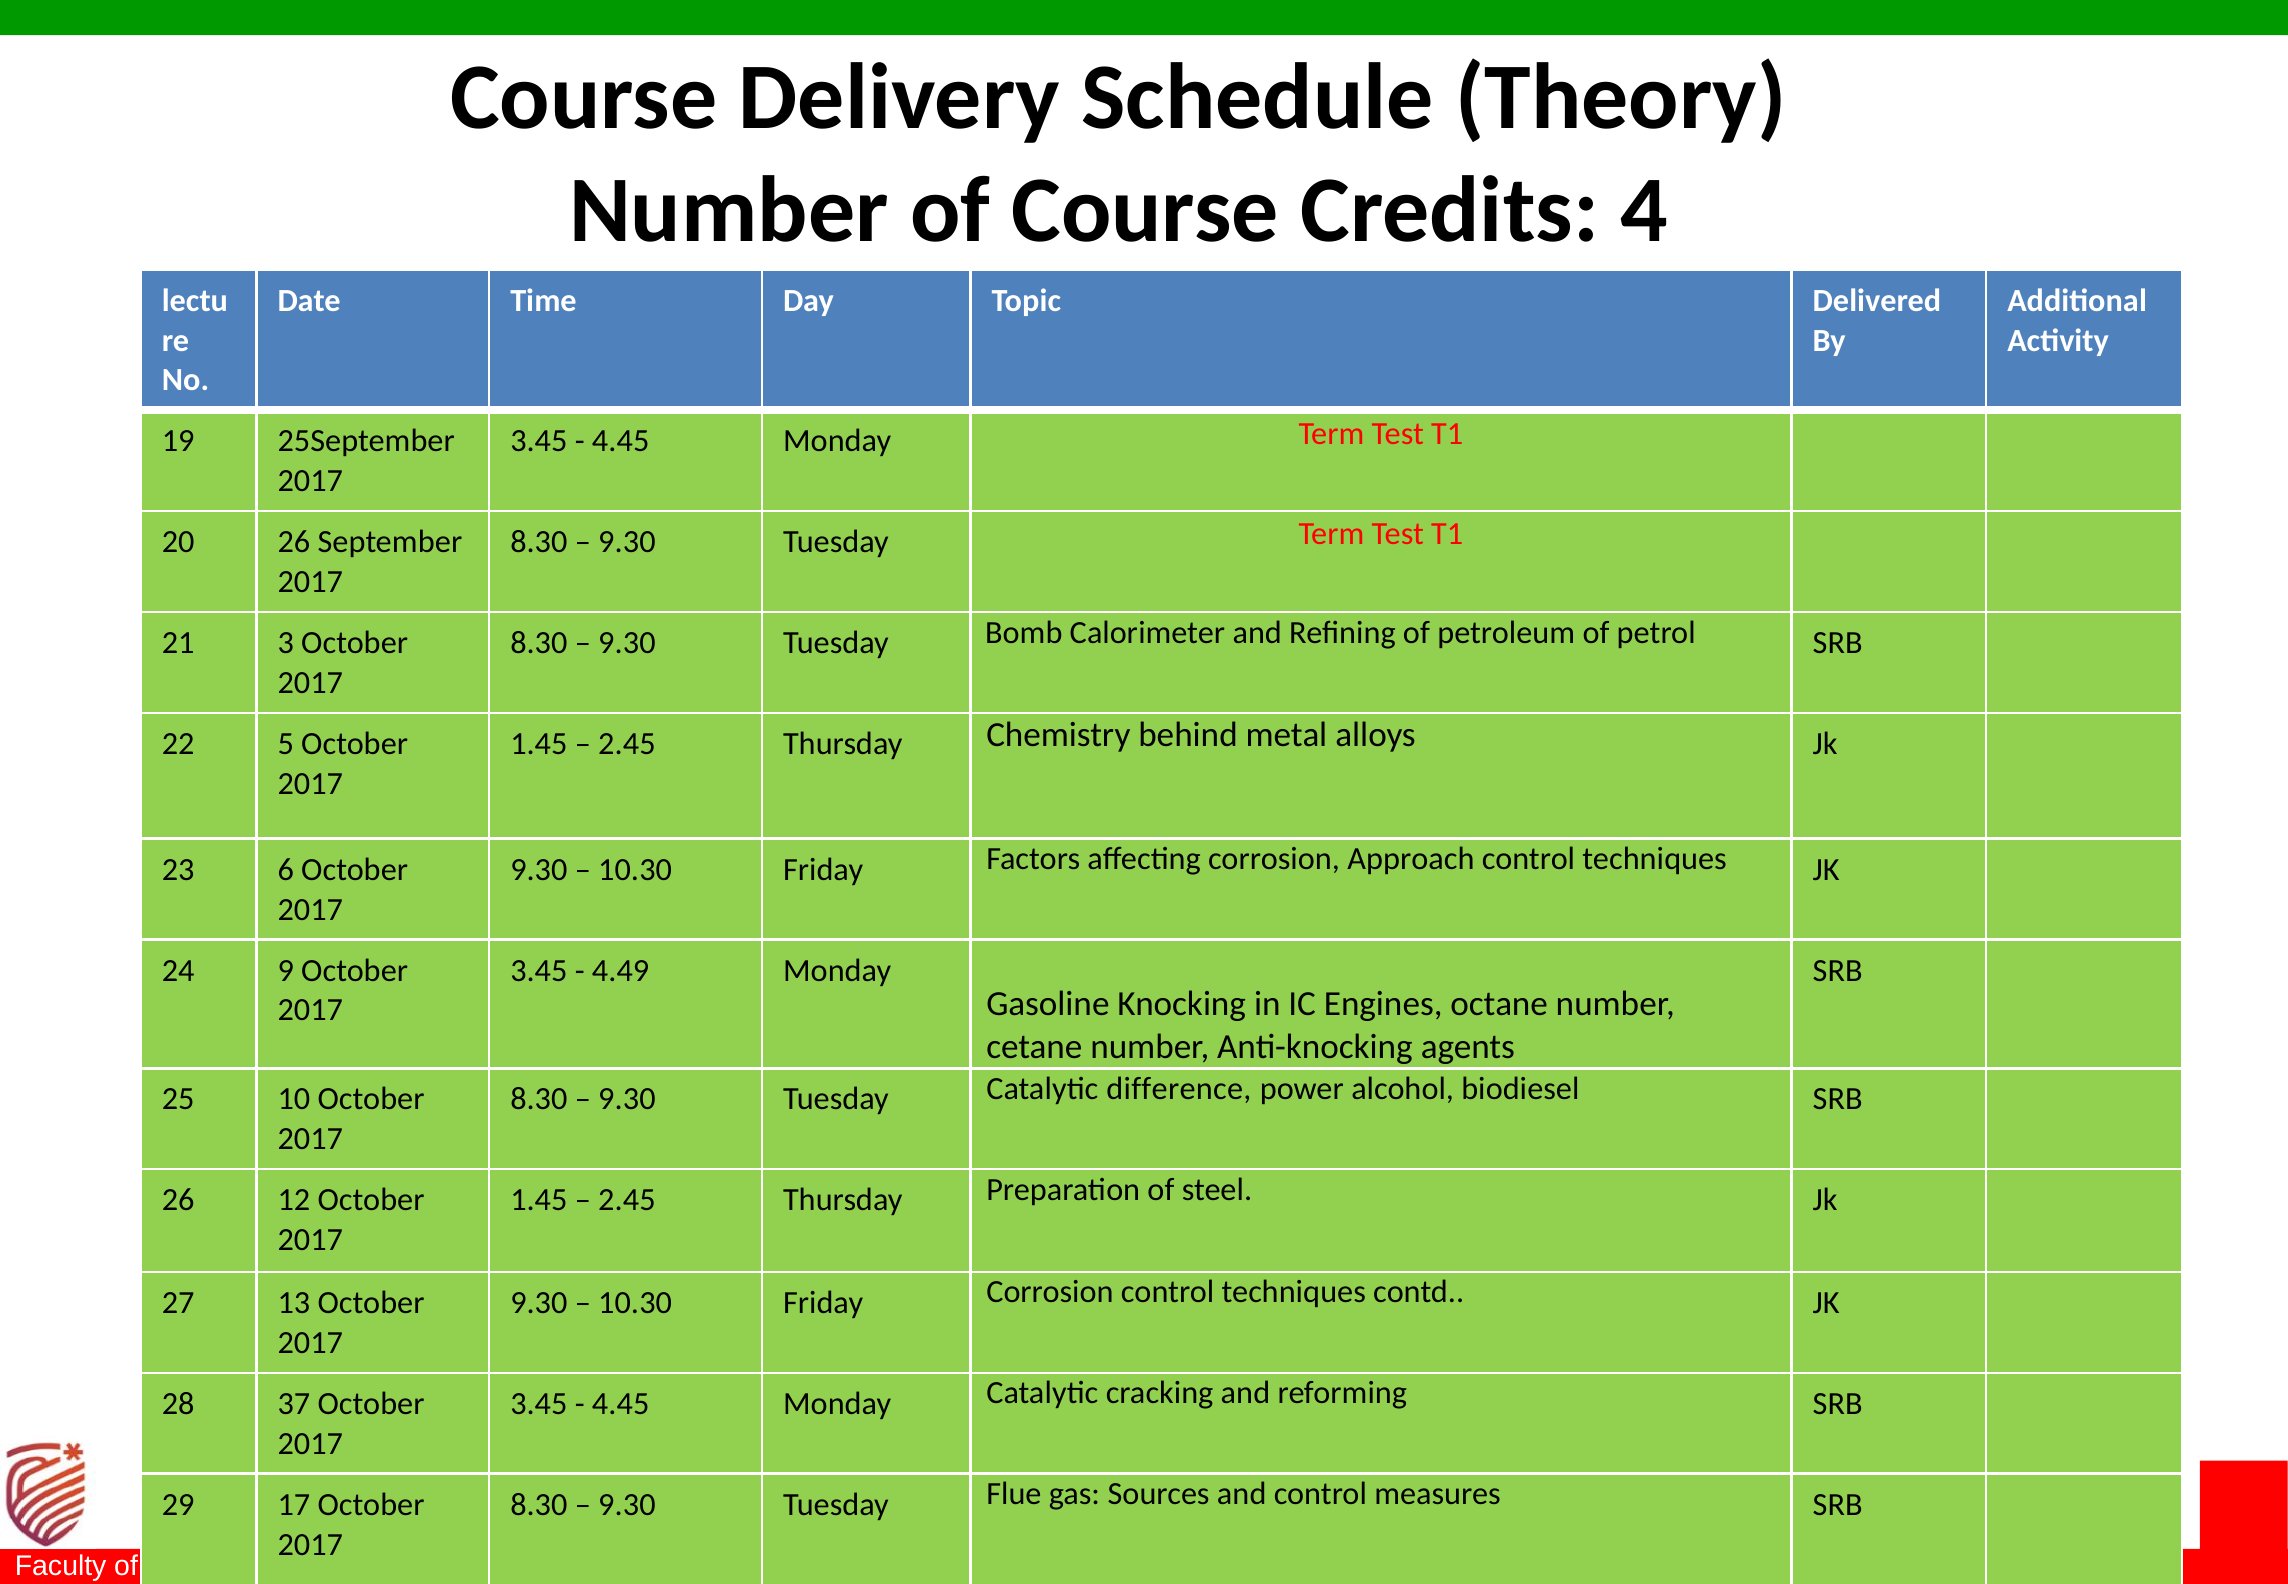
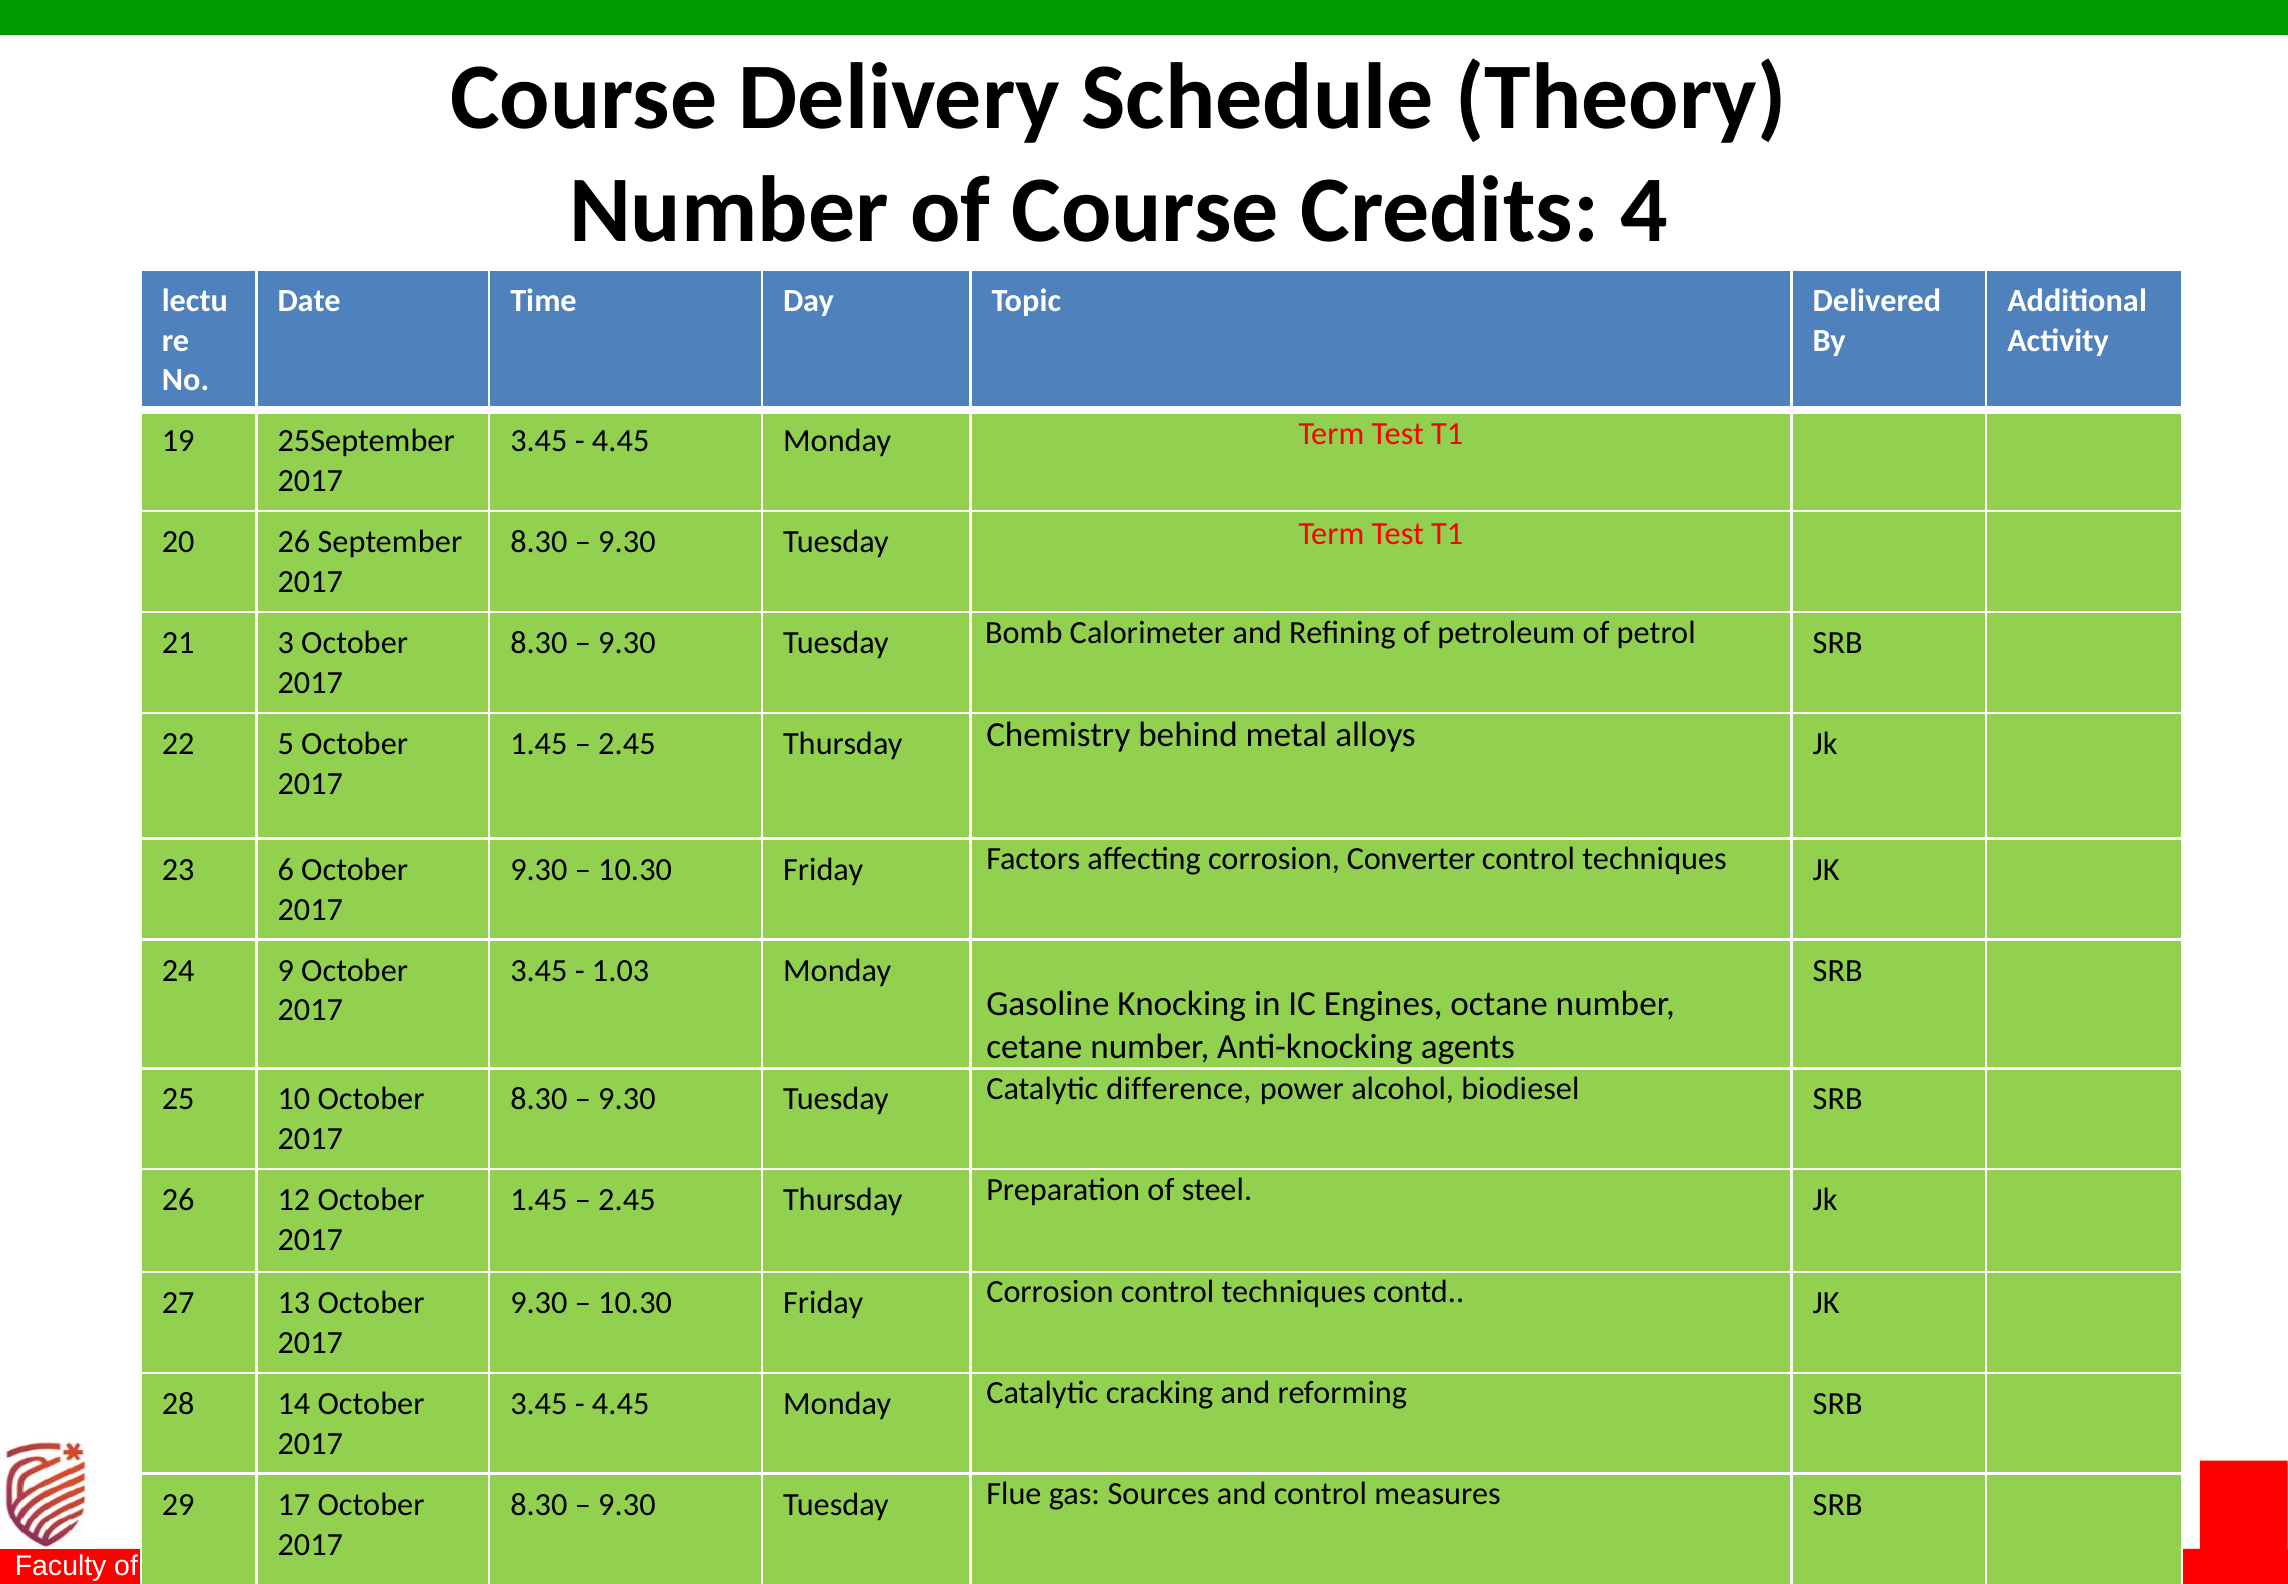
Approach: Approach -> Converter
4.49: 4.49 -> 1.03
37: 37 -> 14
